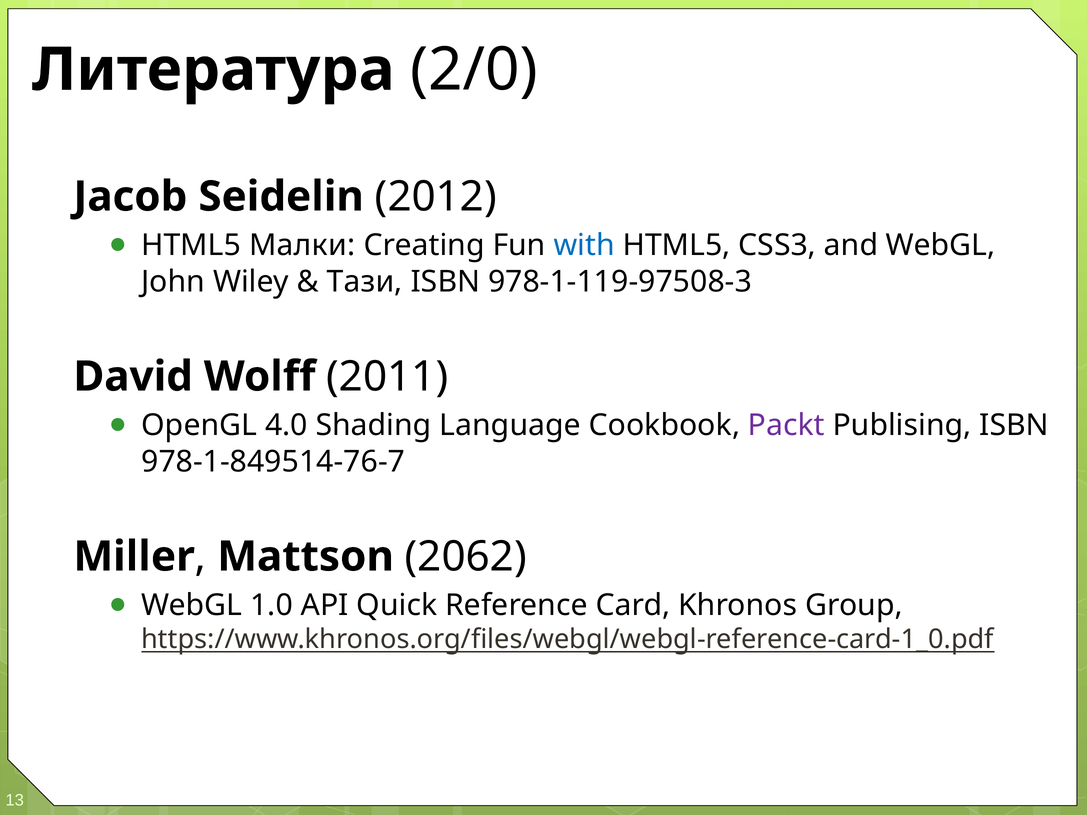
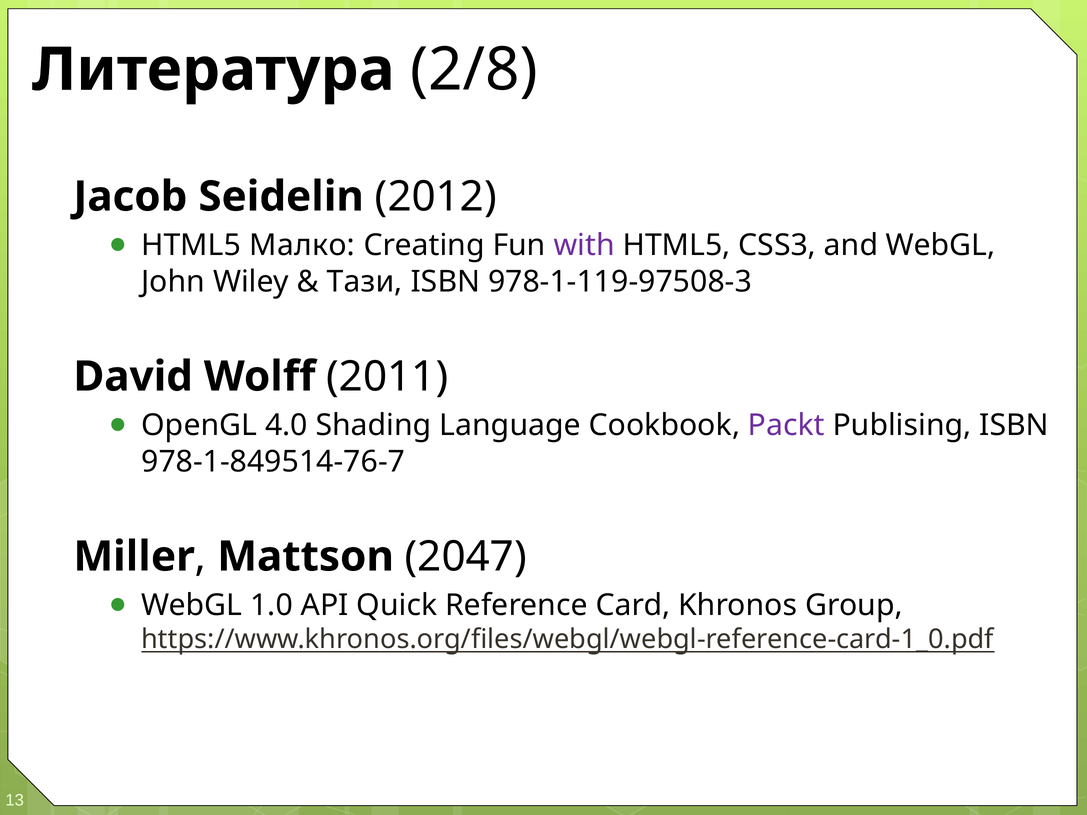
2/0: 2/0 -> 2/8
Малки: Малки -> Малко
with colour: blue -> purple
2062: 2062 -> 2047
